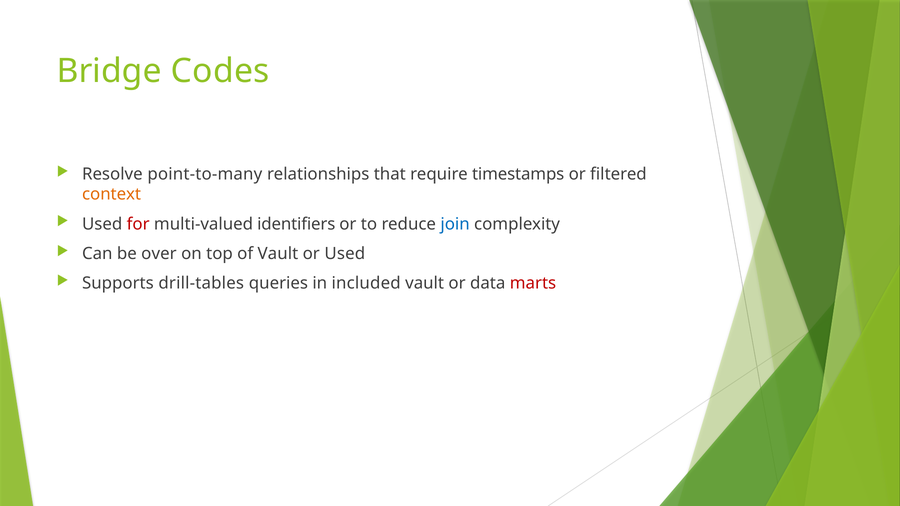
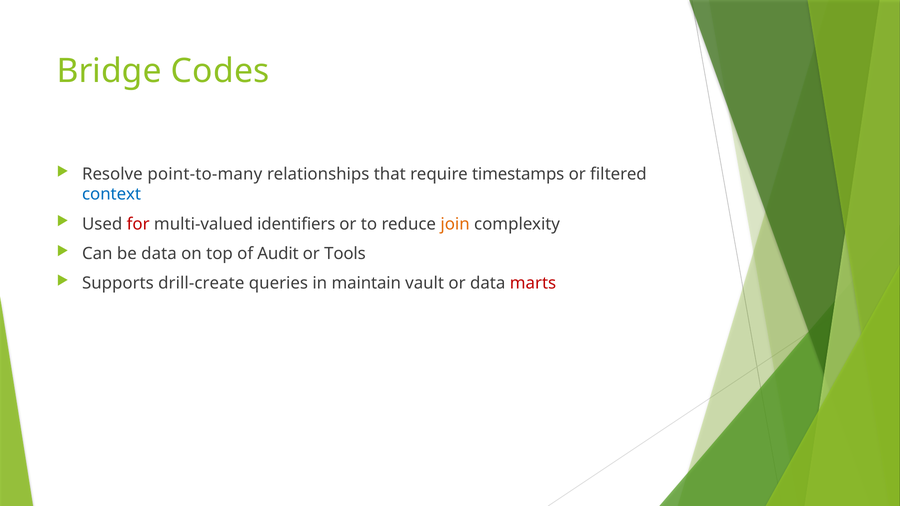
context colour: orange -> blue
join colour: blue -> orange
be over: over -> data
of Vault: Vault -> Audit
or Used: Used -> Tools
drill-tables: drill-tables -> drill-create
included: included -> maintain
